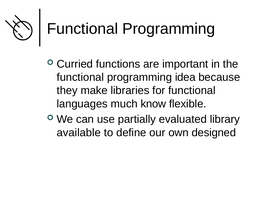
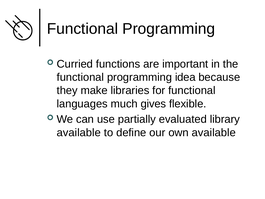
know: know -> gives
own designed: designed -> available
